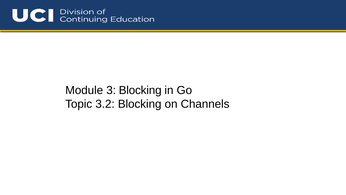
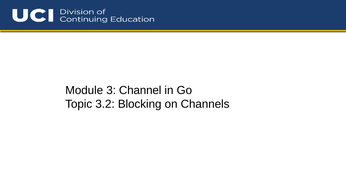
3 Blocking: Blocking -> Channel
